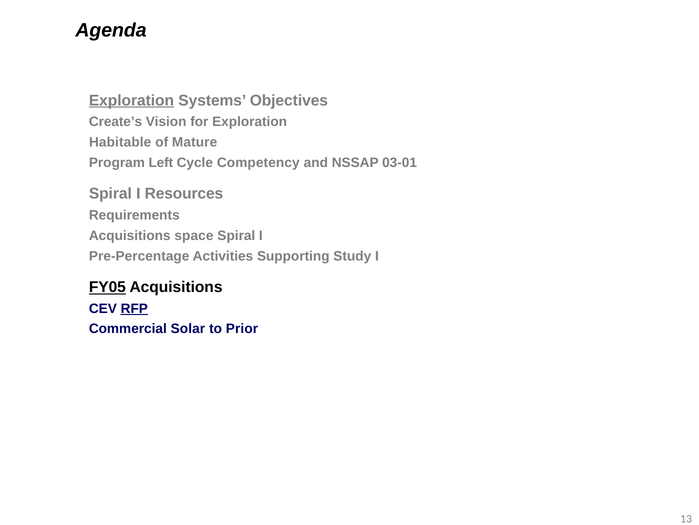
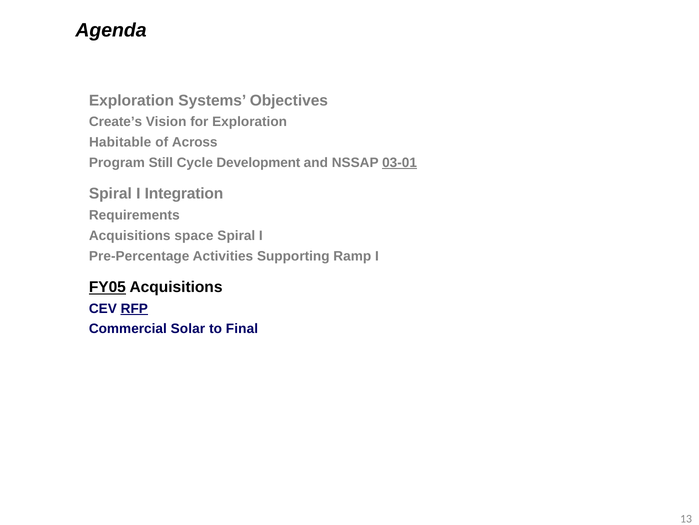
Exploration at (131, 100) underline: present -> none
Mature: Mature -> Across
Left: Left -> Still
Competency: Competency -> Development
03-01 underline: none -> present
Resources: Resources -> Integration
Study: Study -> Ramp
Prior: Prior -> Final
